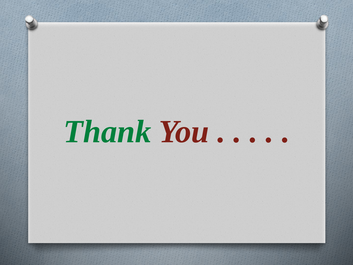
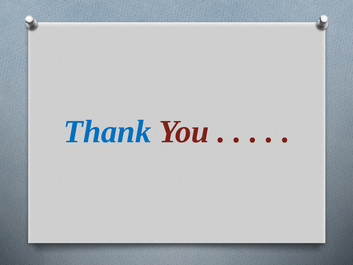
Thank colour: green -> blue
